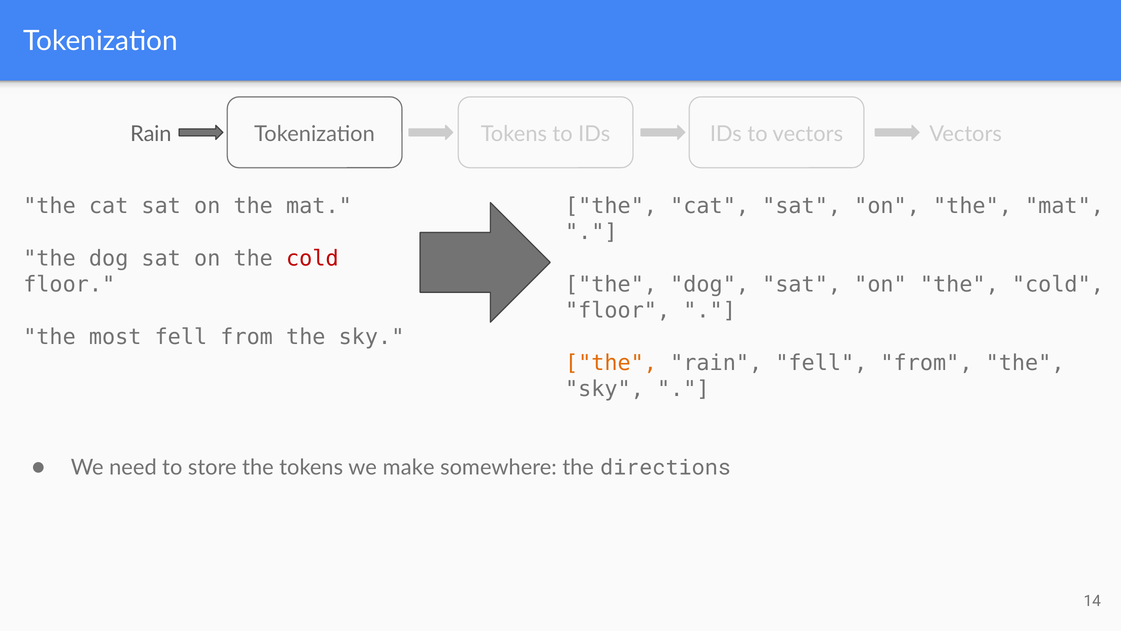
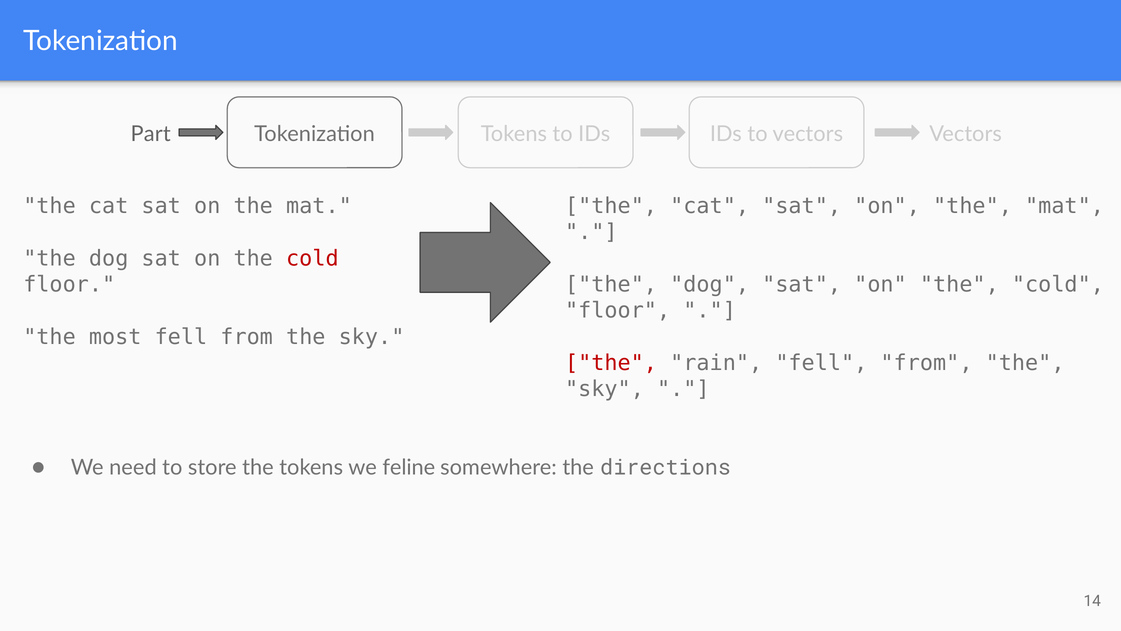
Rain at (151, 134): Rain -> Part
the at (611, 363) colour: orange -> red
make: make -> feline
